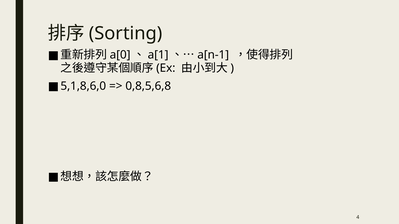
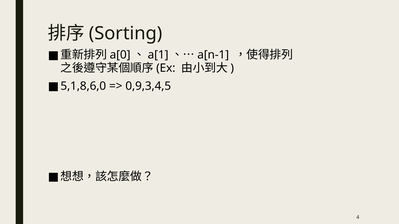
0,8,5,6,8: 0,8,5,6,8 -> 0,9,3,4,5
